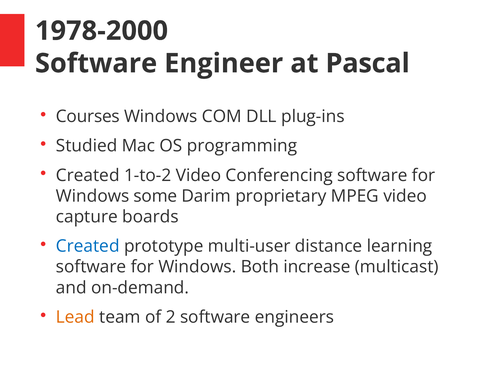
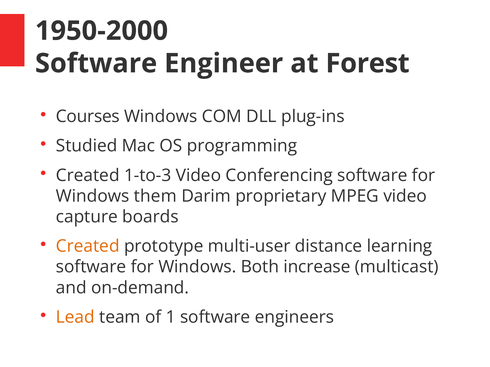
1978-2000: 1978-2000 -> 1950-2000
Pascal: Pascal -> Forest
1-to-2: 1-to-2 -> 1-to-3
some: some -> them
Created at (88, 247) colour: blue -> orange
2: 2 -> 1
